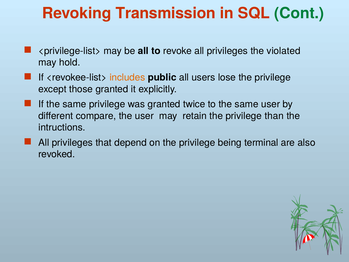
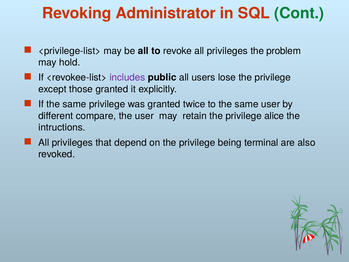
Transmission: Transmission -> Administrator
violated: violated -> problem
includes colour: orange -> purple
than: than -> alice
